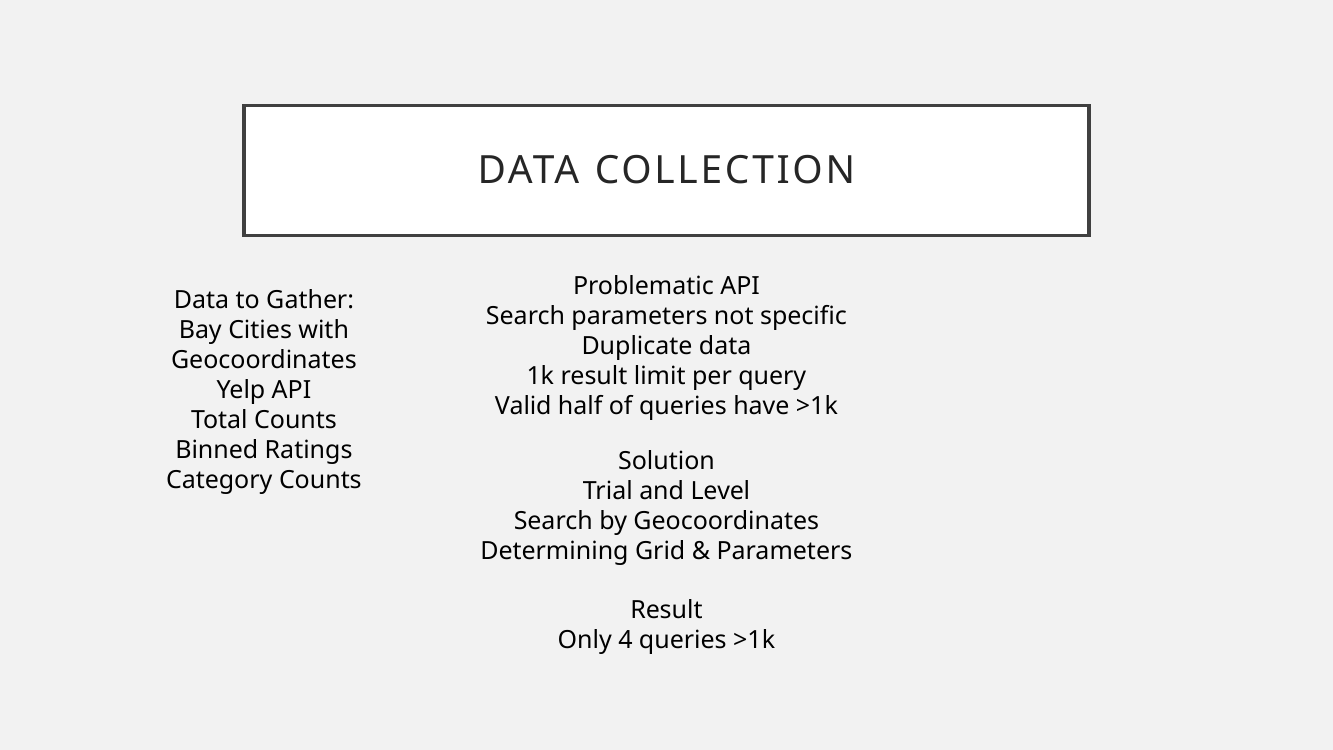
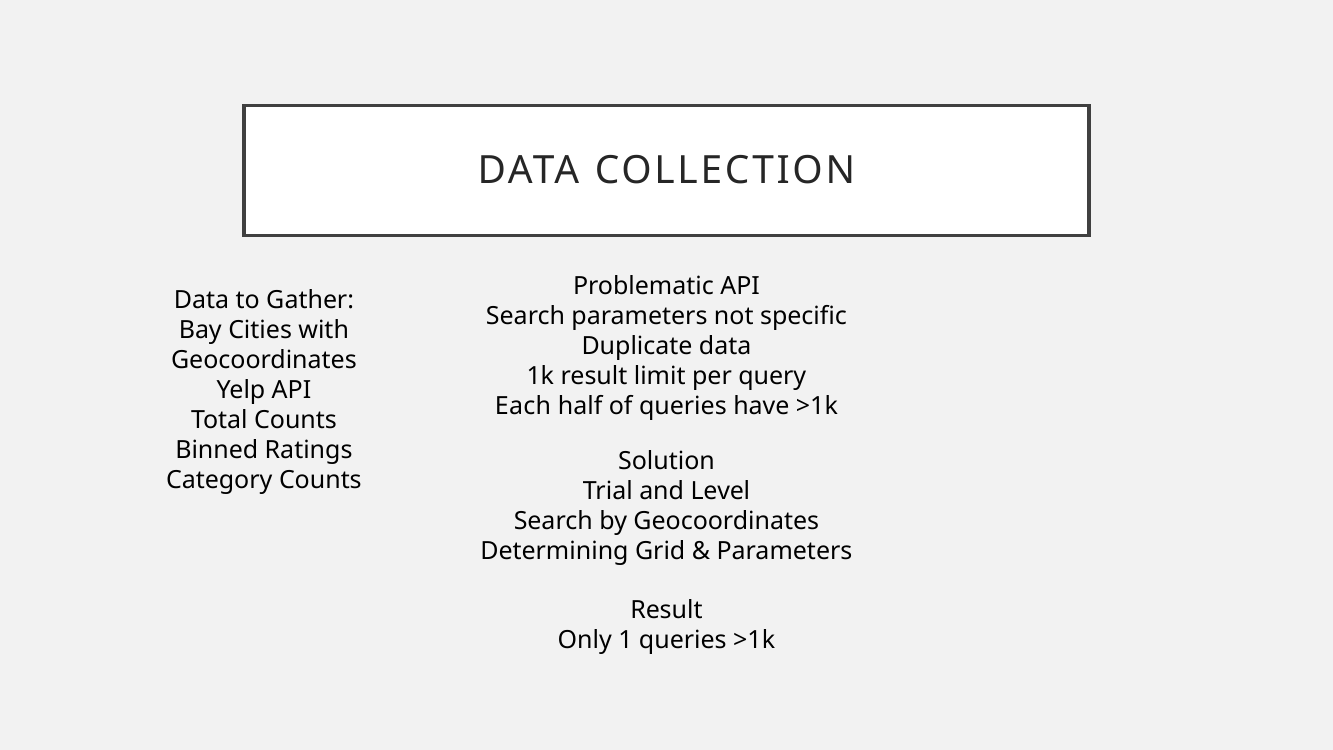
Valid: Valid -> Each
4: 4 -> 1
